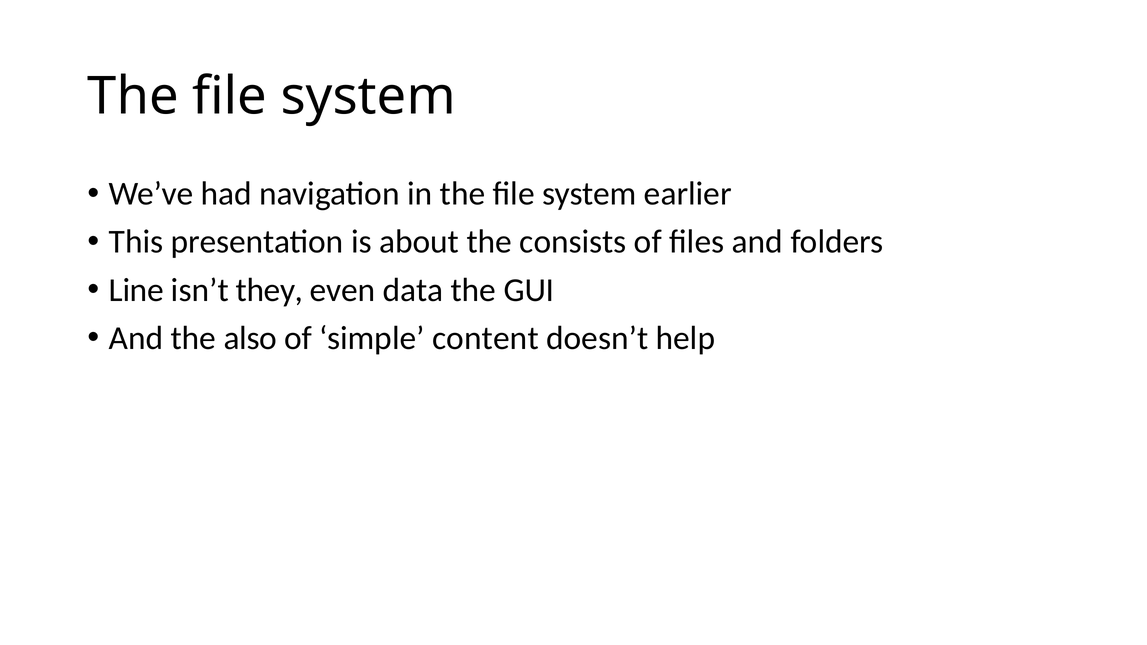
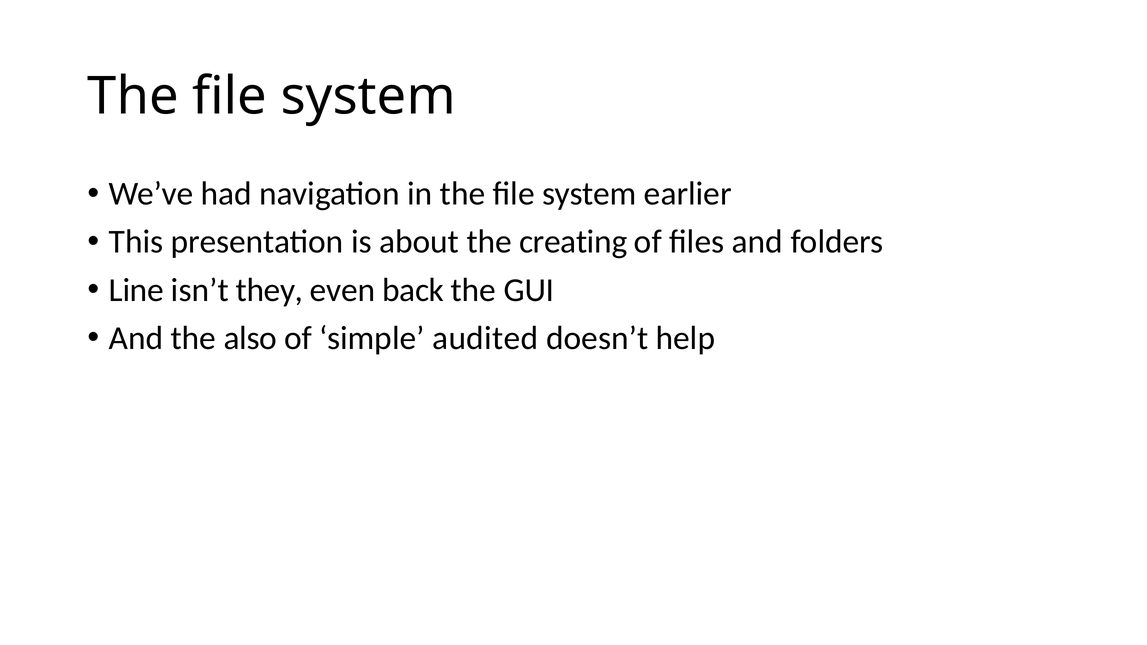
consists: consists -> creating
data: data -> back
content: content -> audited
